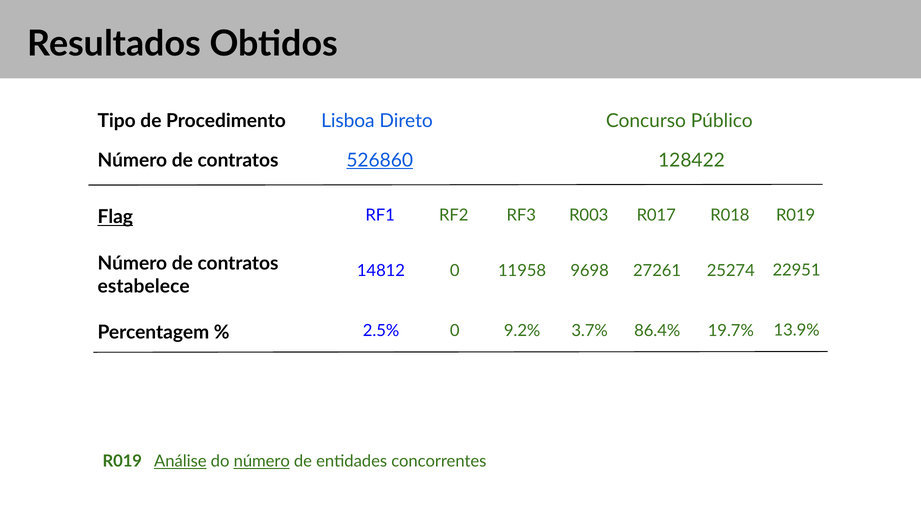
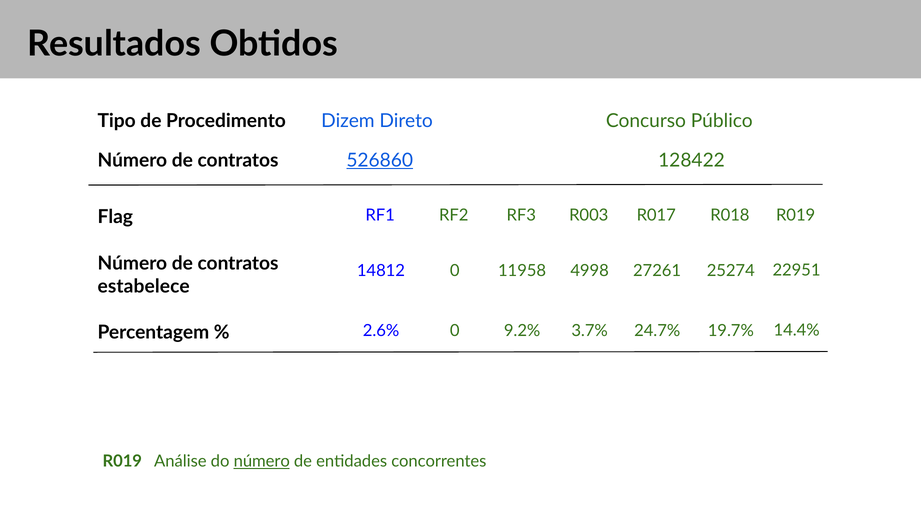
Lisboa: Lisboa -> Dizem
Flag underline: present -> none
9698: 9698 -> 4998
13.9%: 13.9% -> 14.4%
2.5%: 2.5% -> 2.6%
86.4%: 86.4% -> 24.7%
Análise underline: present -> none
